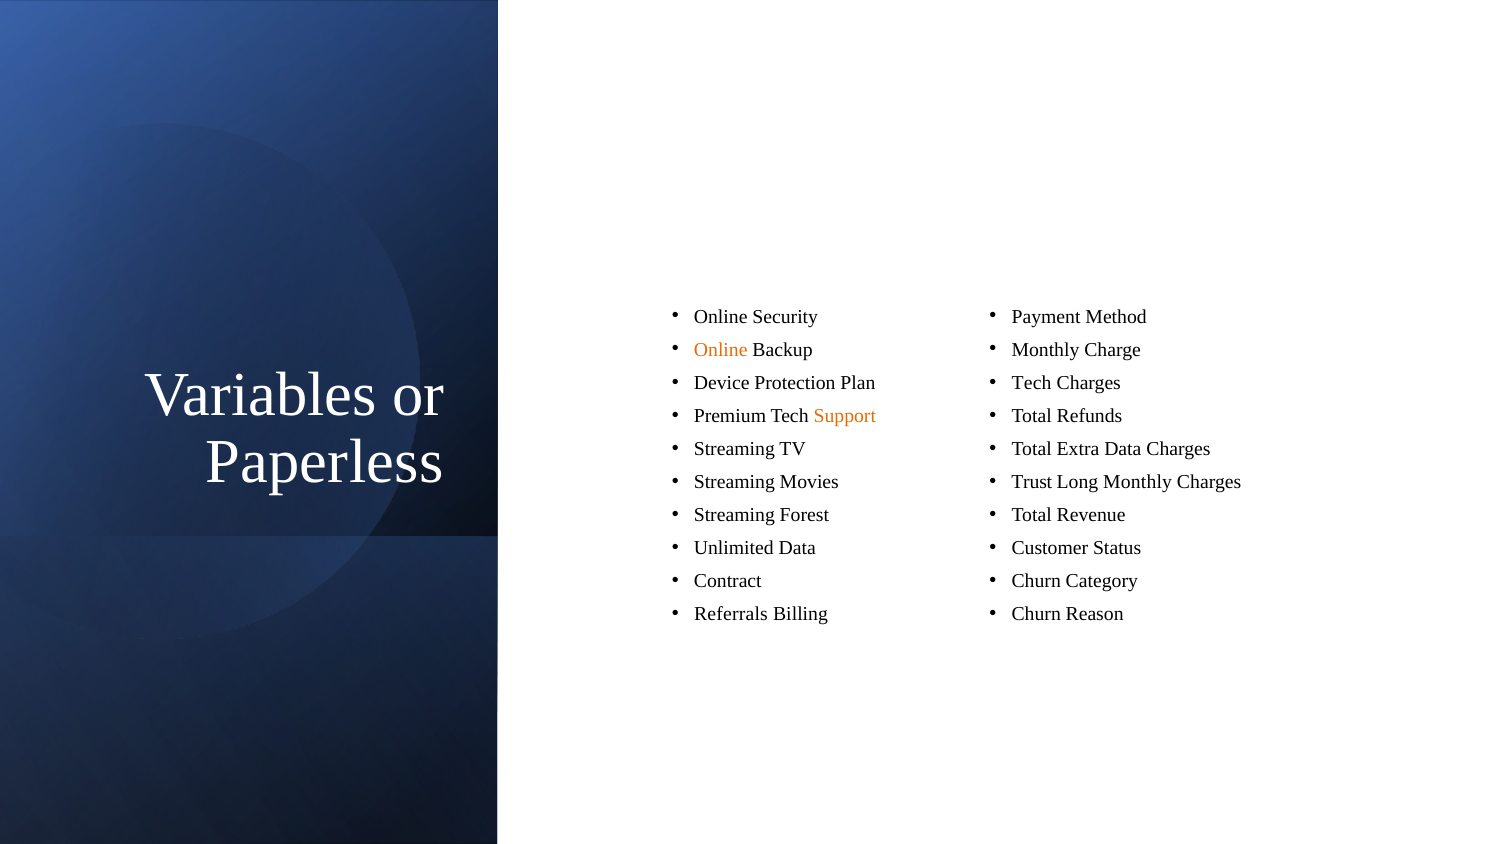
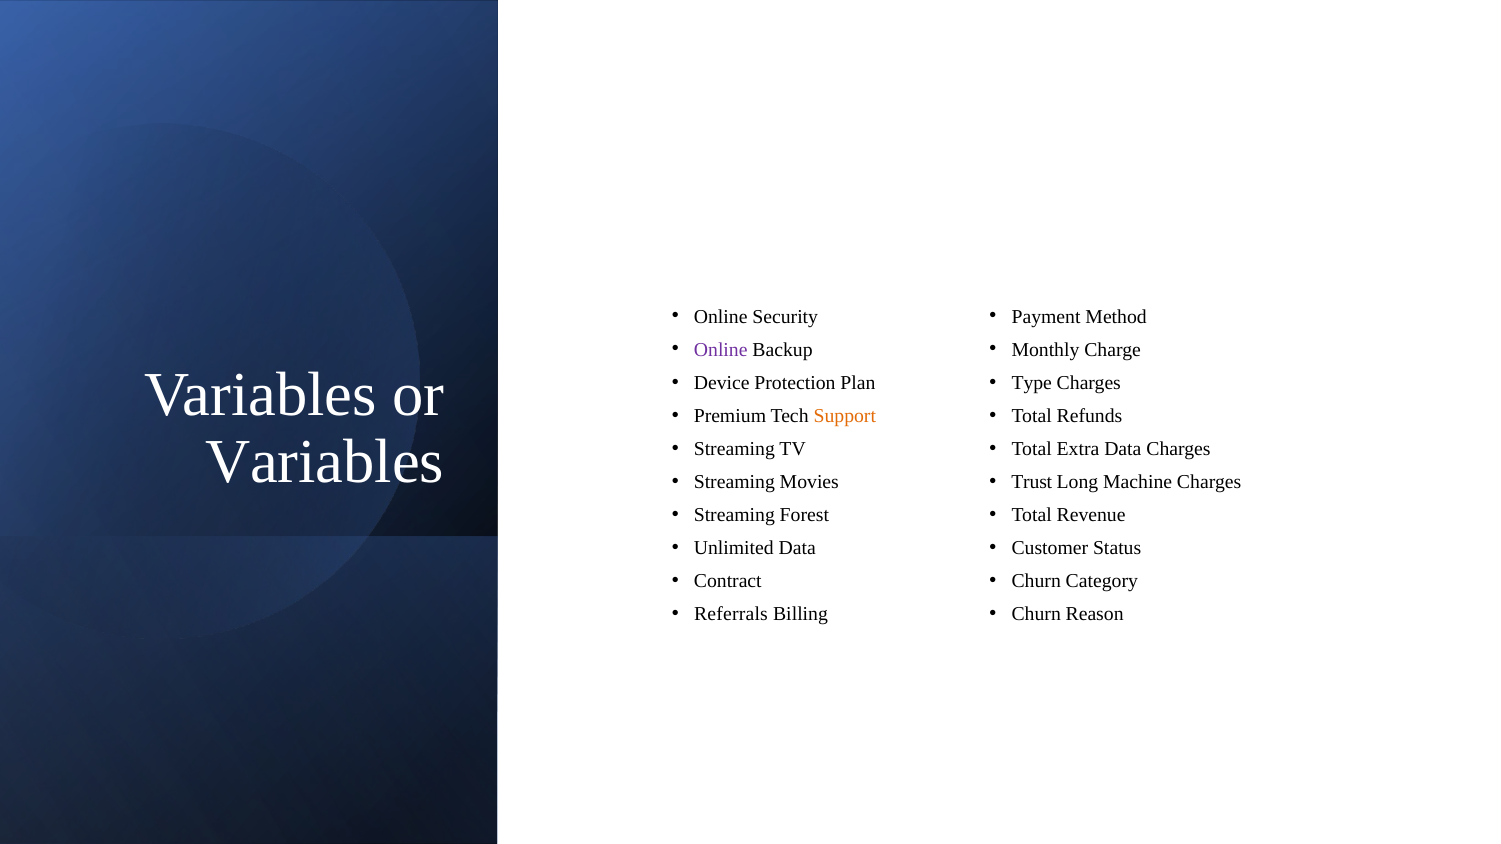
Online at (721, 350) colour: orange -> purple
Tech at (1032, 383): Tech -> Type
Paperless at (324, 463): Paperless -> Variables
Long Monthly: Monthly -> Machine
